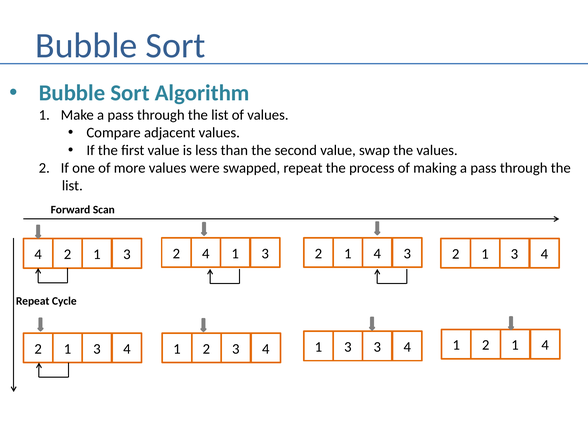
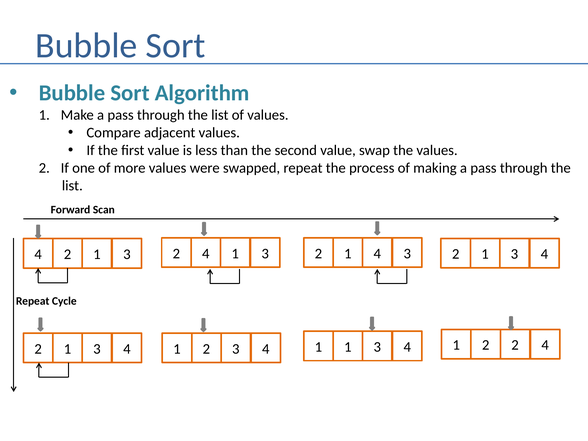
3 at (348, 347): 3 -> 1
1 2 1: 1 -> 2
